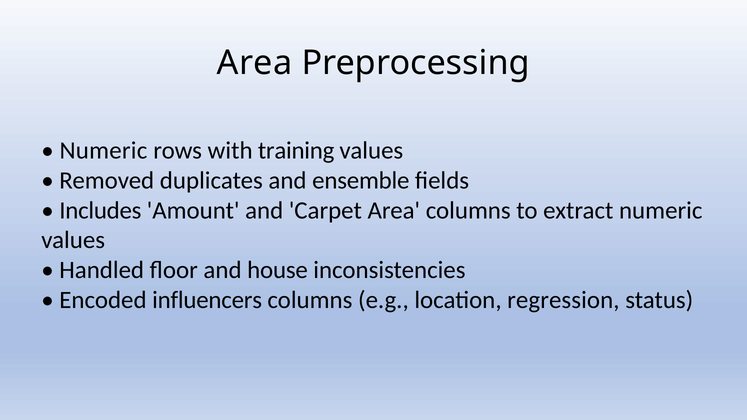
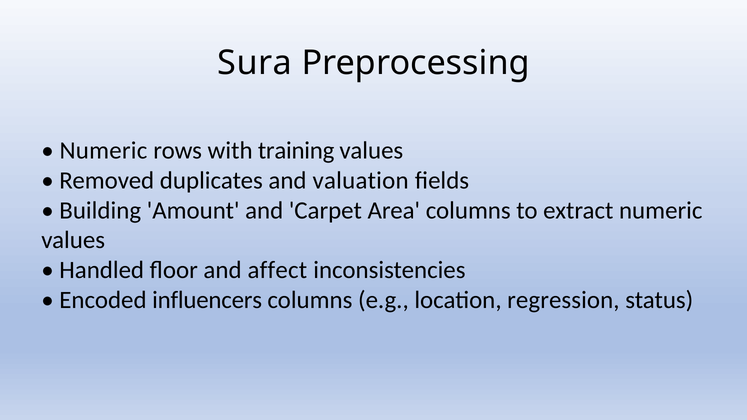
Area at (255, 63): Area -> Sura
ensemble: ensemble -> valuation
Includes: Includes -> Building
house: house -> affect
